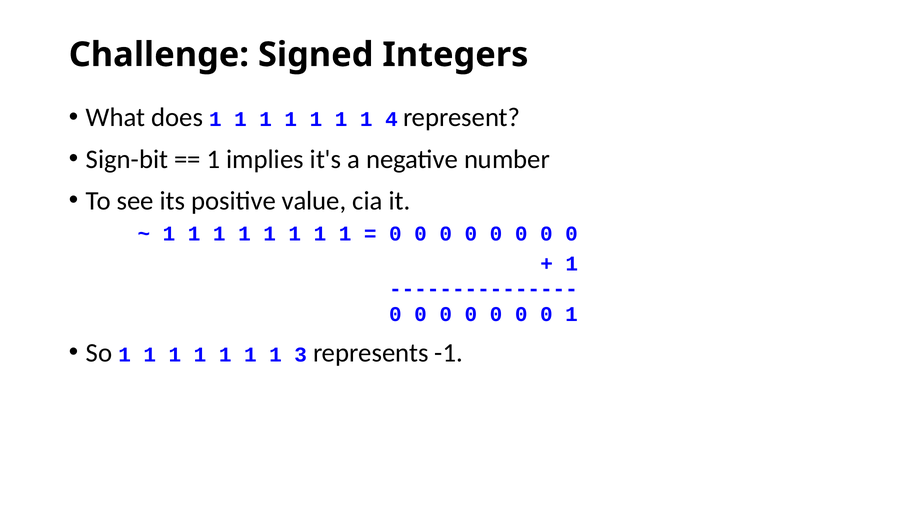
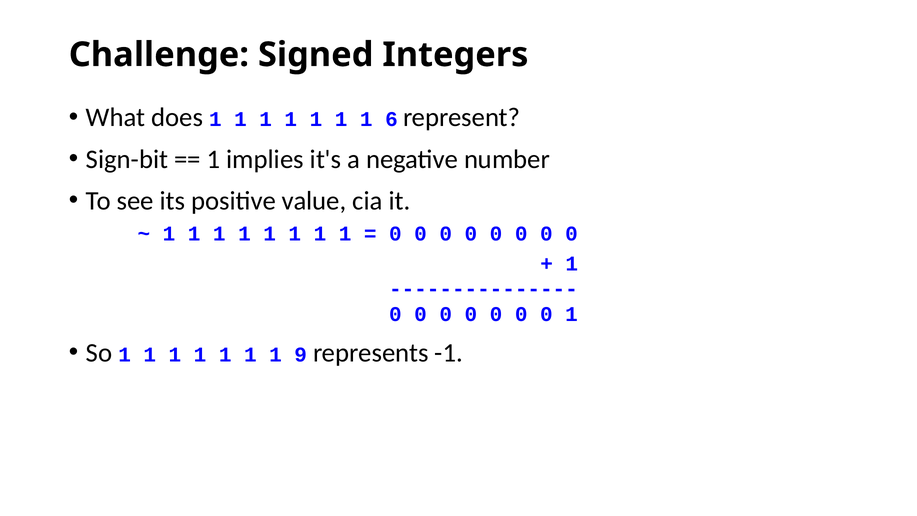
4: 4 -> 6
3: 3 -> 9
